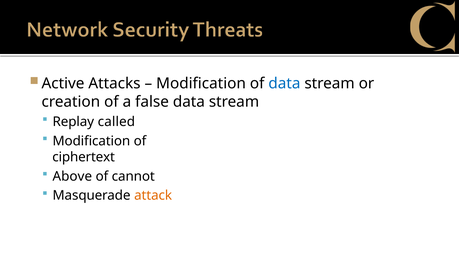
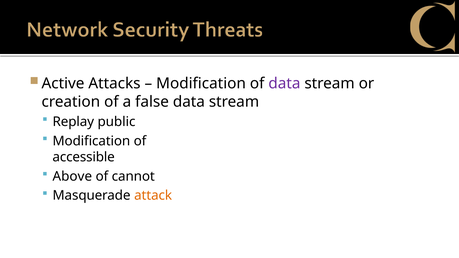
data at (284, 83) colour: blue -> purple
called: called -> public
ciphertext: ciphertext -> accessible
